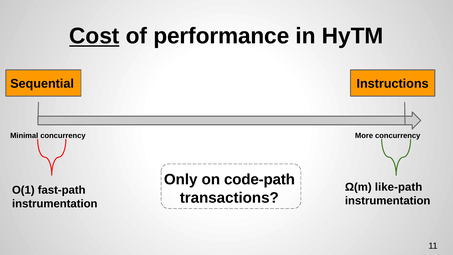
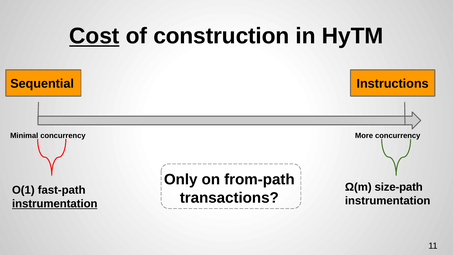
performance: performance -> construction
code-path: code-path -> from-path
like-path: like-path -> size-path
instrumentation at (55, 204) underline: none -> present
